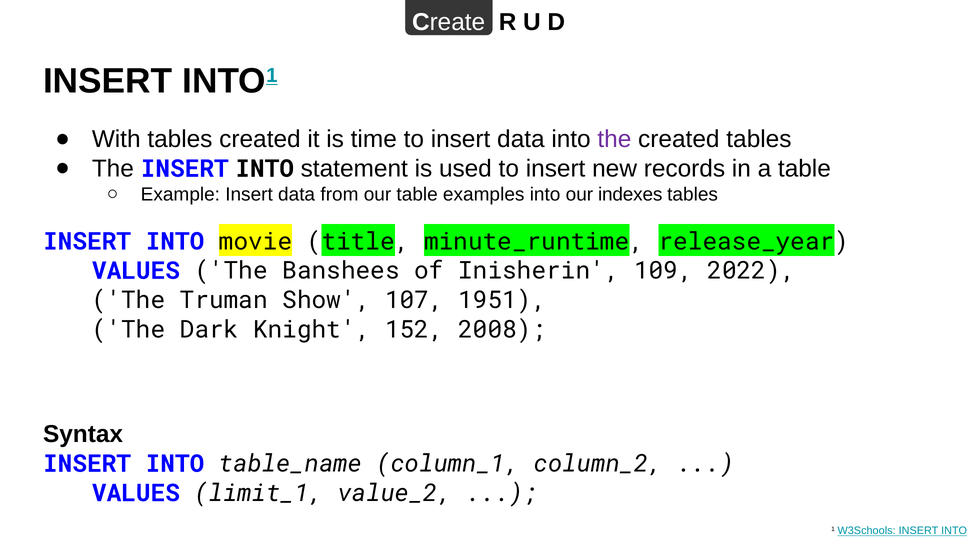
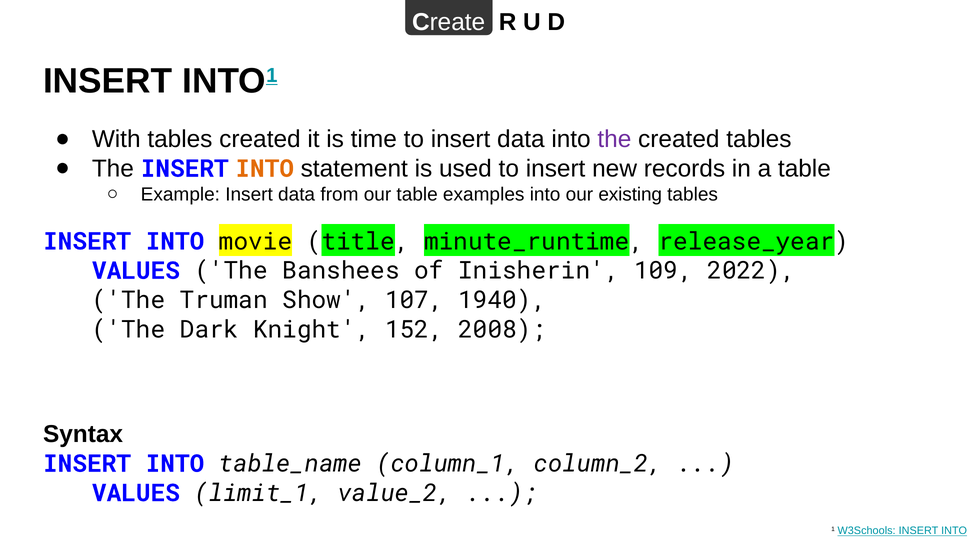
INTO at (265, 169) colour: black -> orange
indexes: indexes -> existing
1951: 1951 -> 1940
